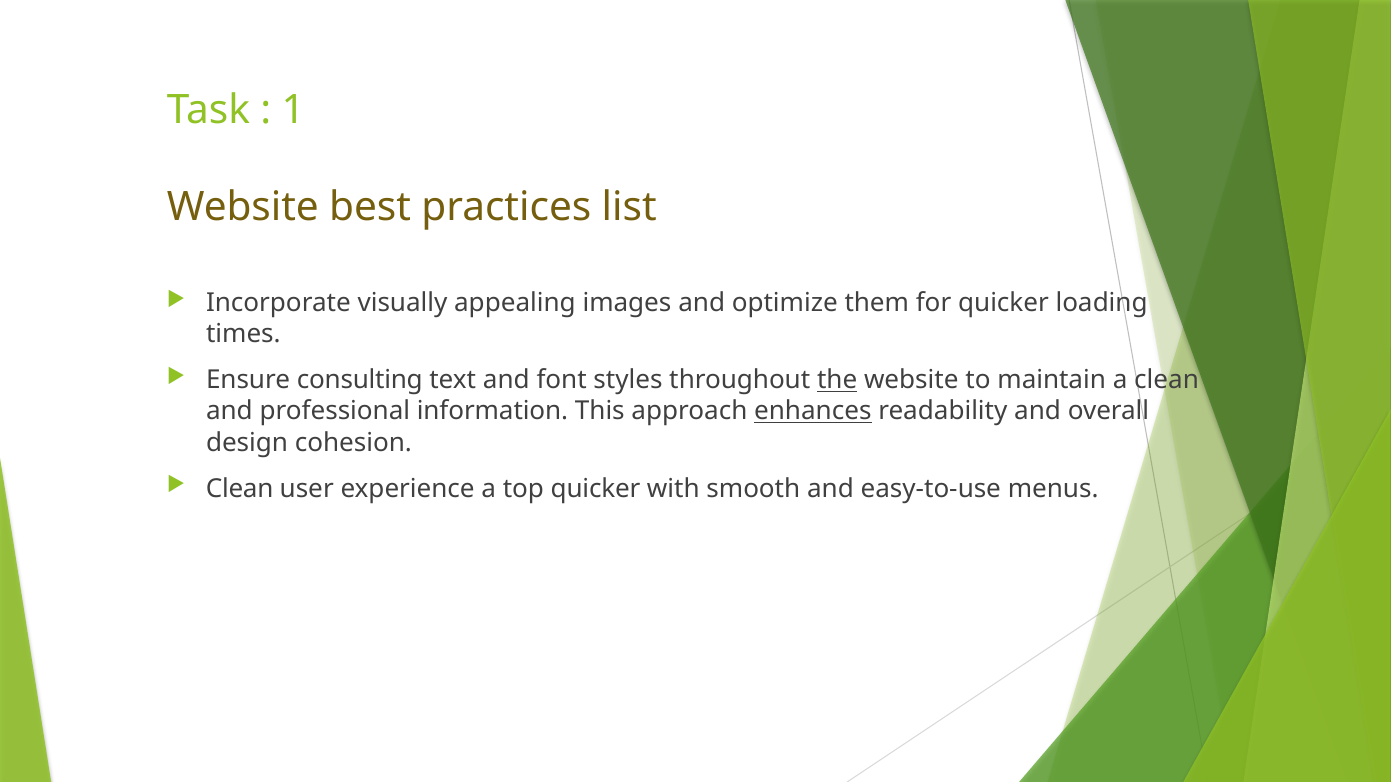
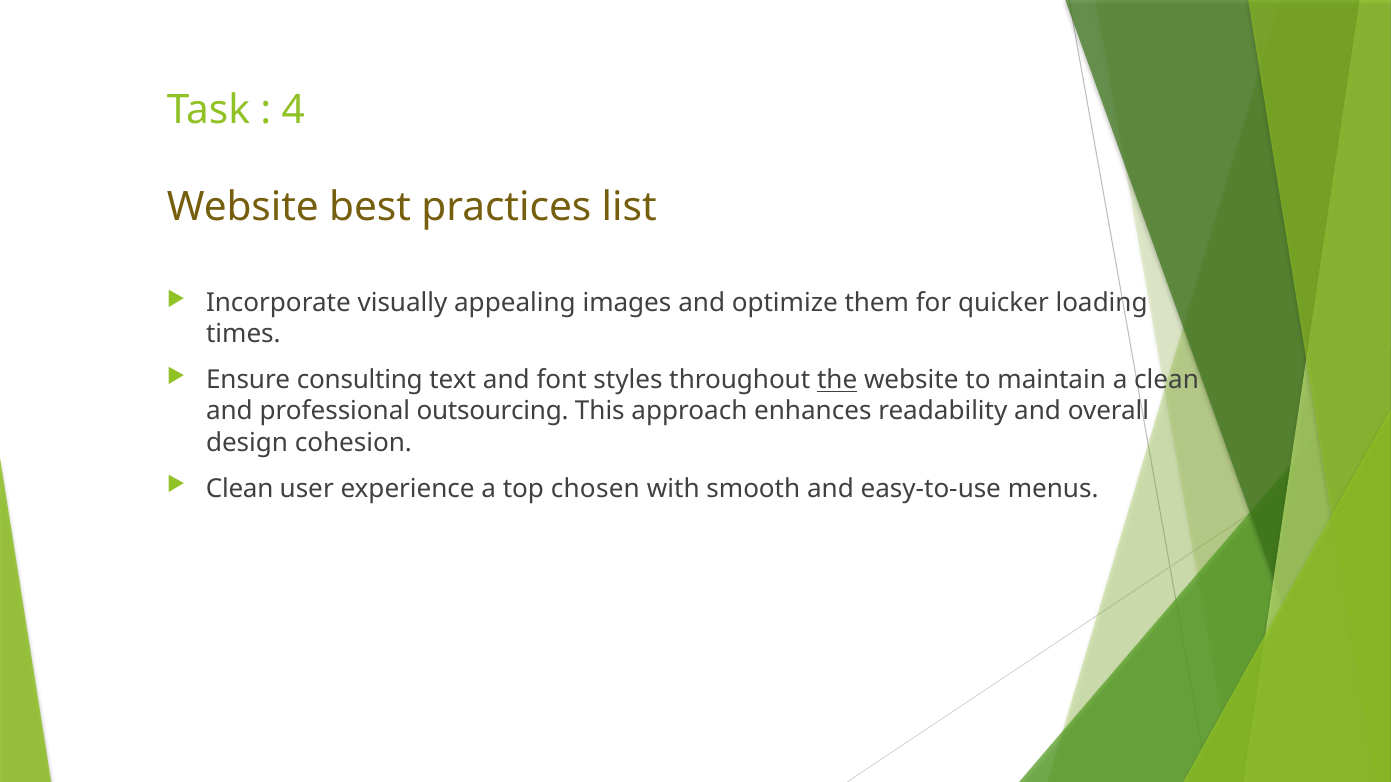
1: 1 -> 4
information: information -> outsourcing
enhances underline: present -> none
top quicker: quicker -> chosen
